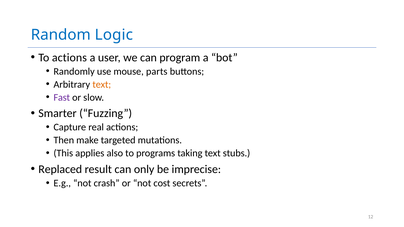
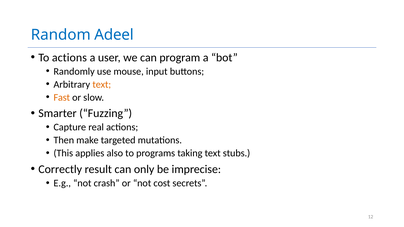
Logic: Logic -> Adeel
parts: parts -> input
Fast colour: purple -> orange
Replaced: Replaced -> Correctly
